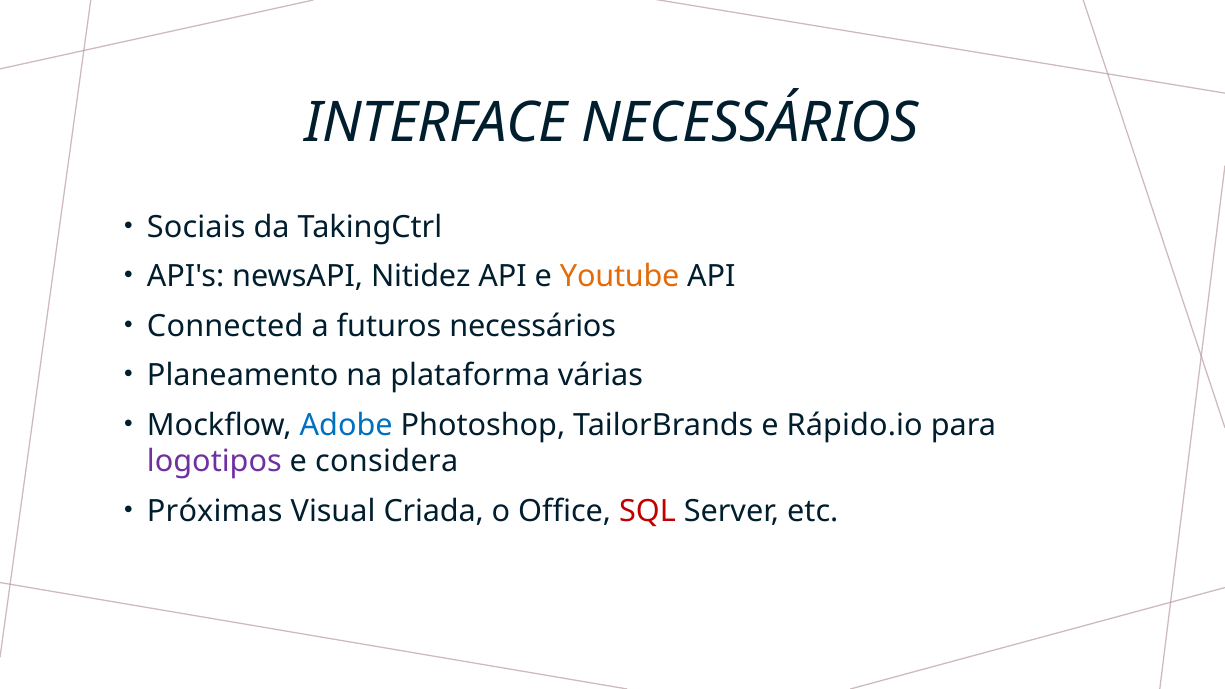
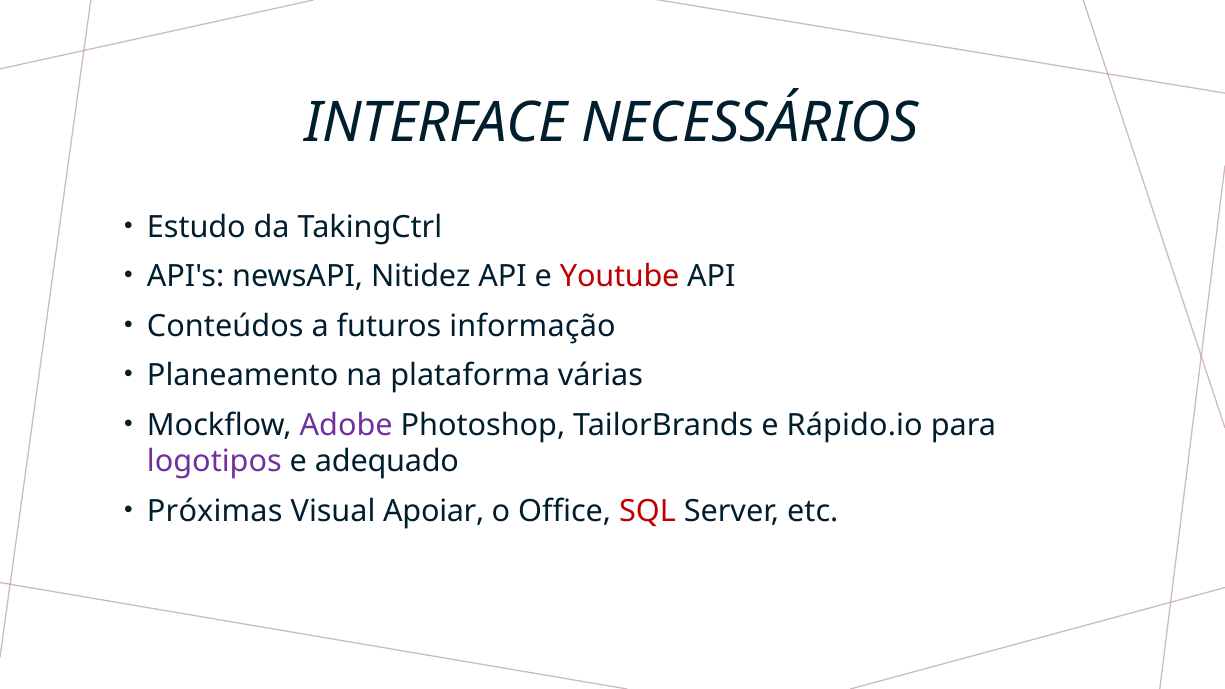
Sociais: Sociais -> Estudo
Youtube colour: orange -> red
Connected: Connected -> Conteúdos
futuros necessários: necessários -> informação
Adobe colour: blue -> purple
considera: considera -> adequado
Criada: Criada -> Apoiar
